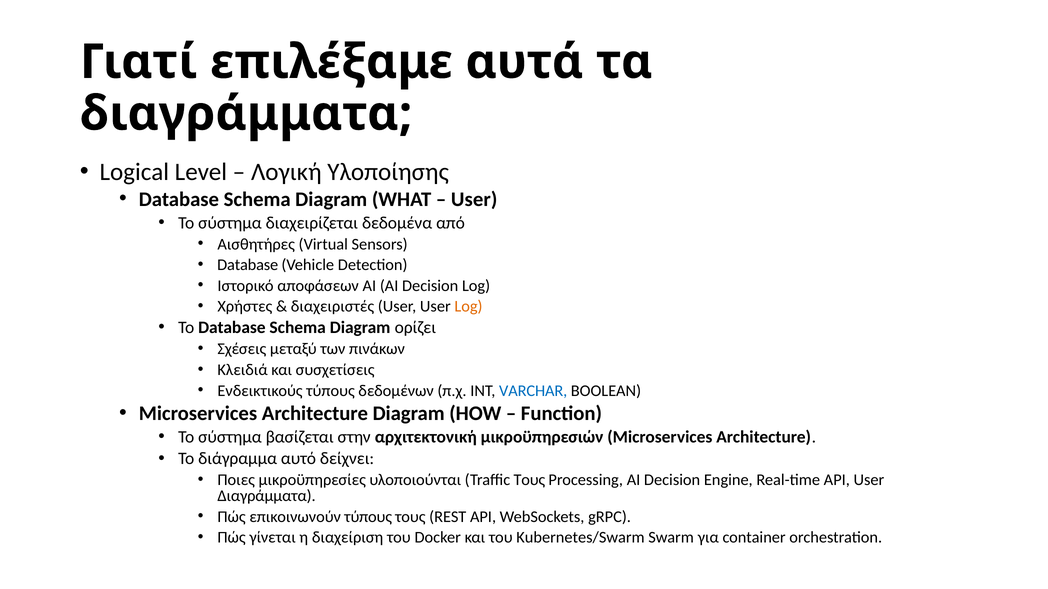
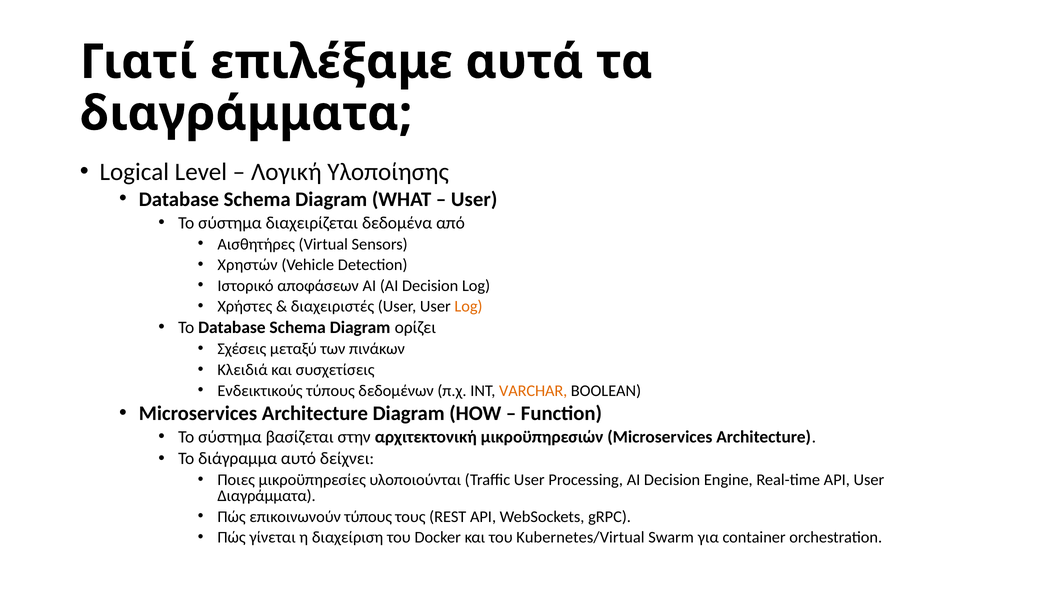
Database at (248, 265): Database -> Χρηστών
VARCHAR colour: blue -> orange
Traffic Τους: Τους -> User
Kubernetes/Swarm: Kubernetes/Swarm -> Kubernetes/Virtual
